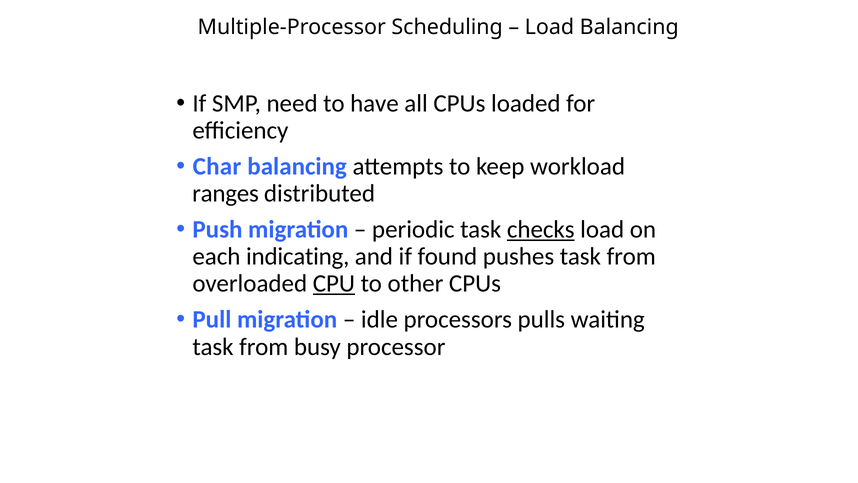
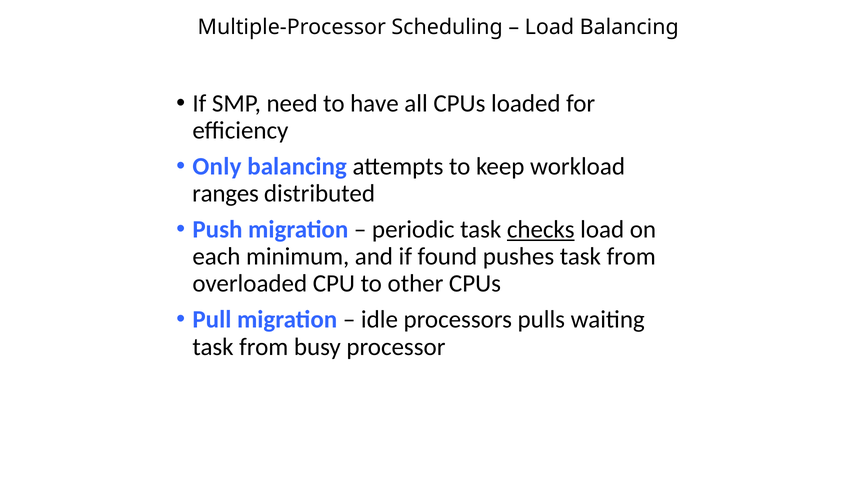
Char: Char -> Only
indicating: indicating -> minimum
CPU underline: present -> none
